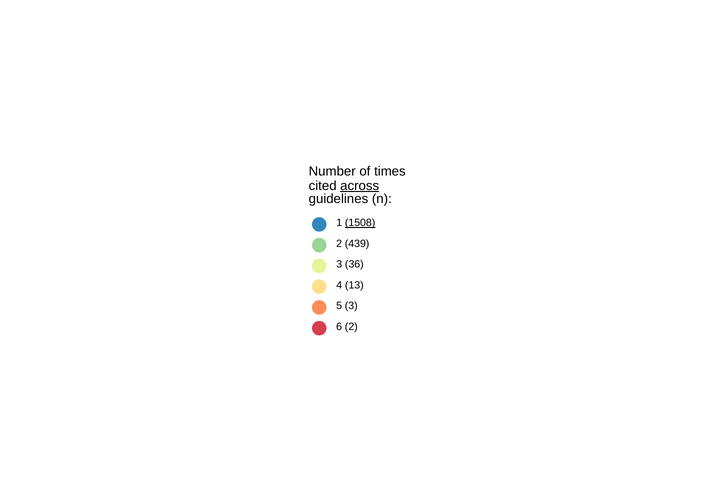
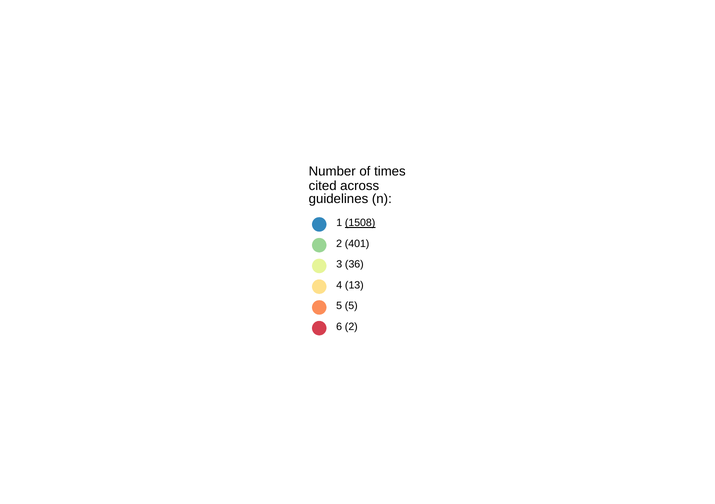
across underline: present -> none
439: 439 -> 401
5 3: 3 -> 5
